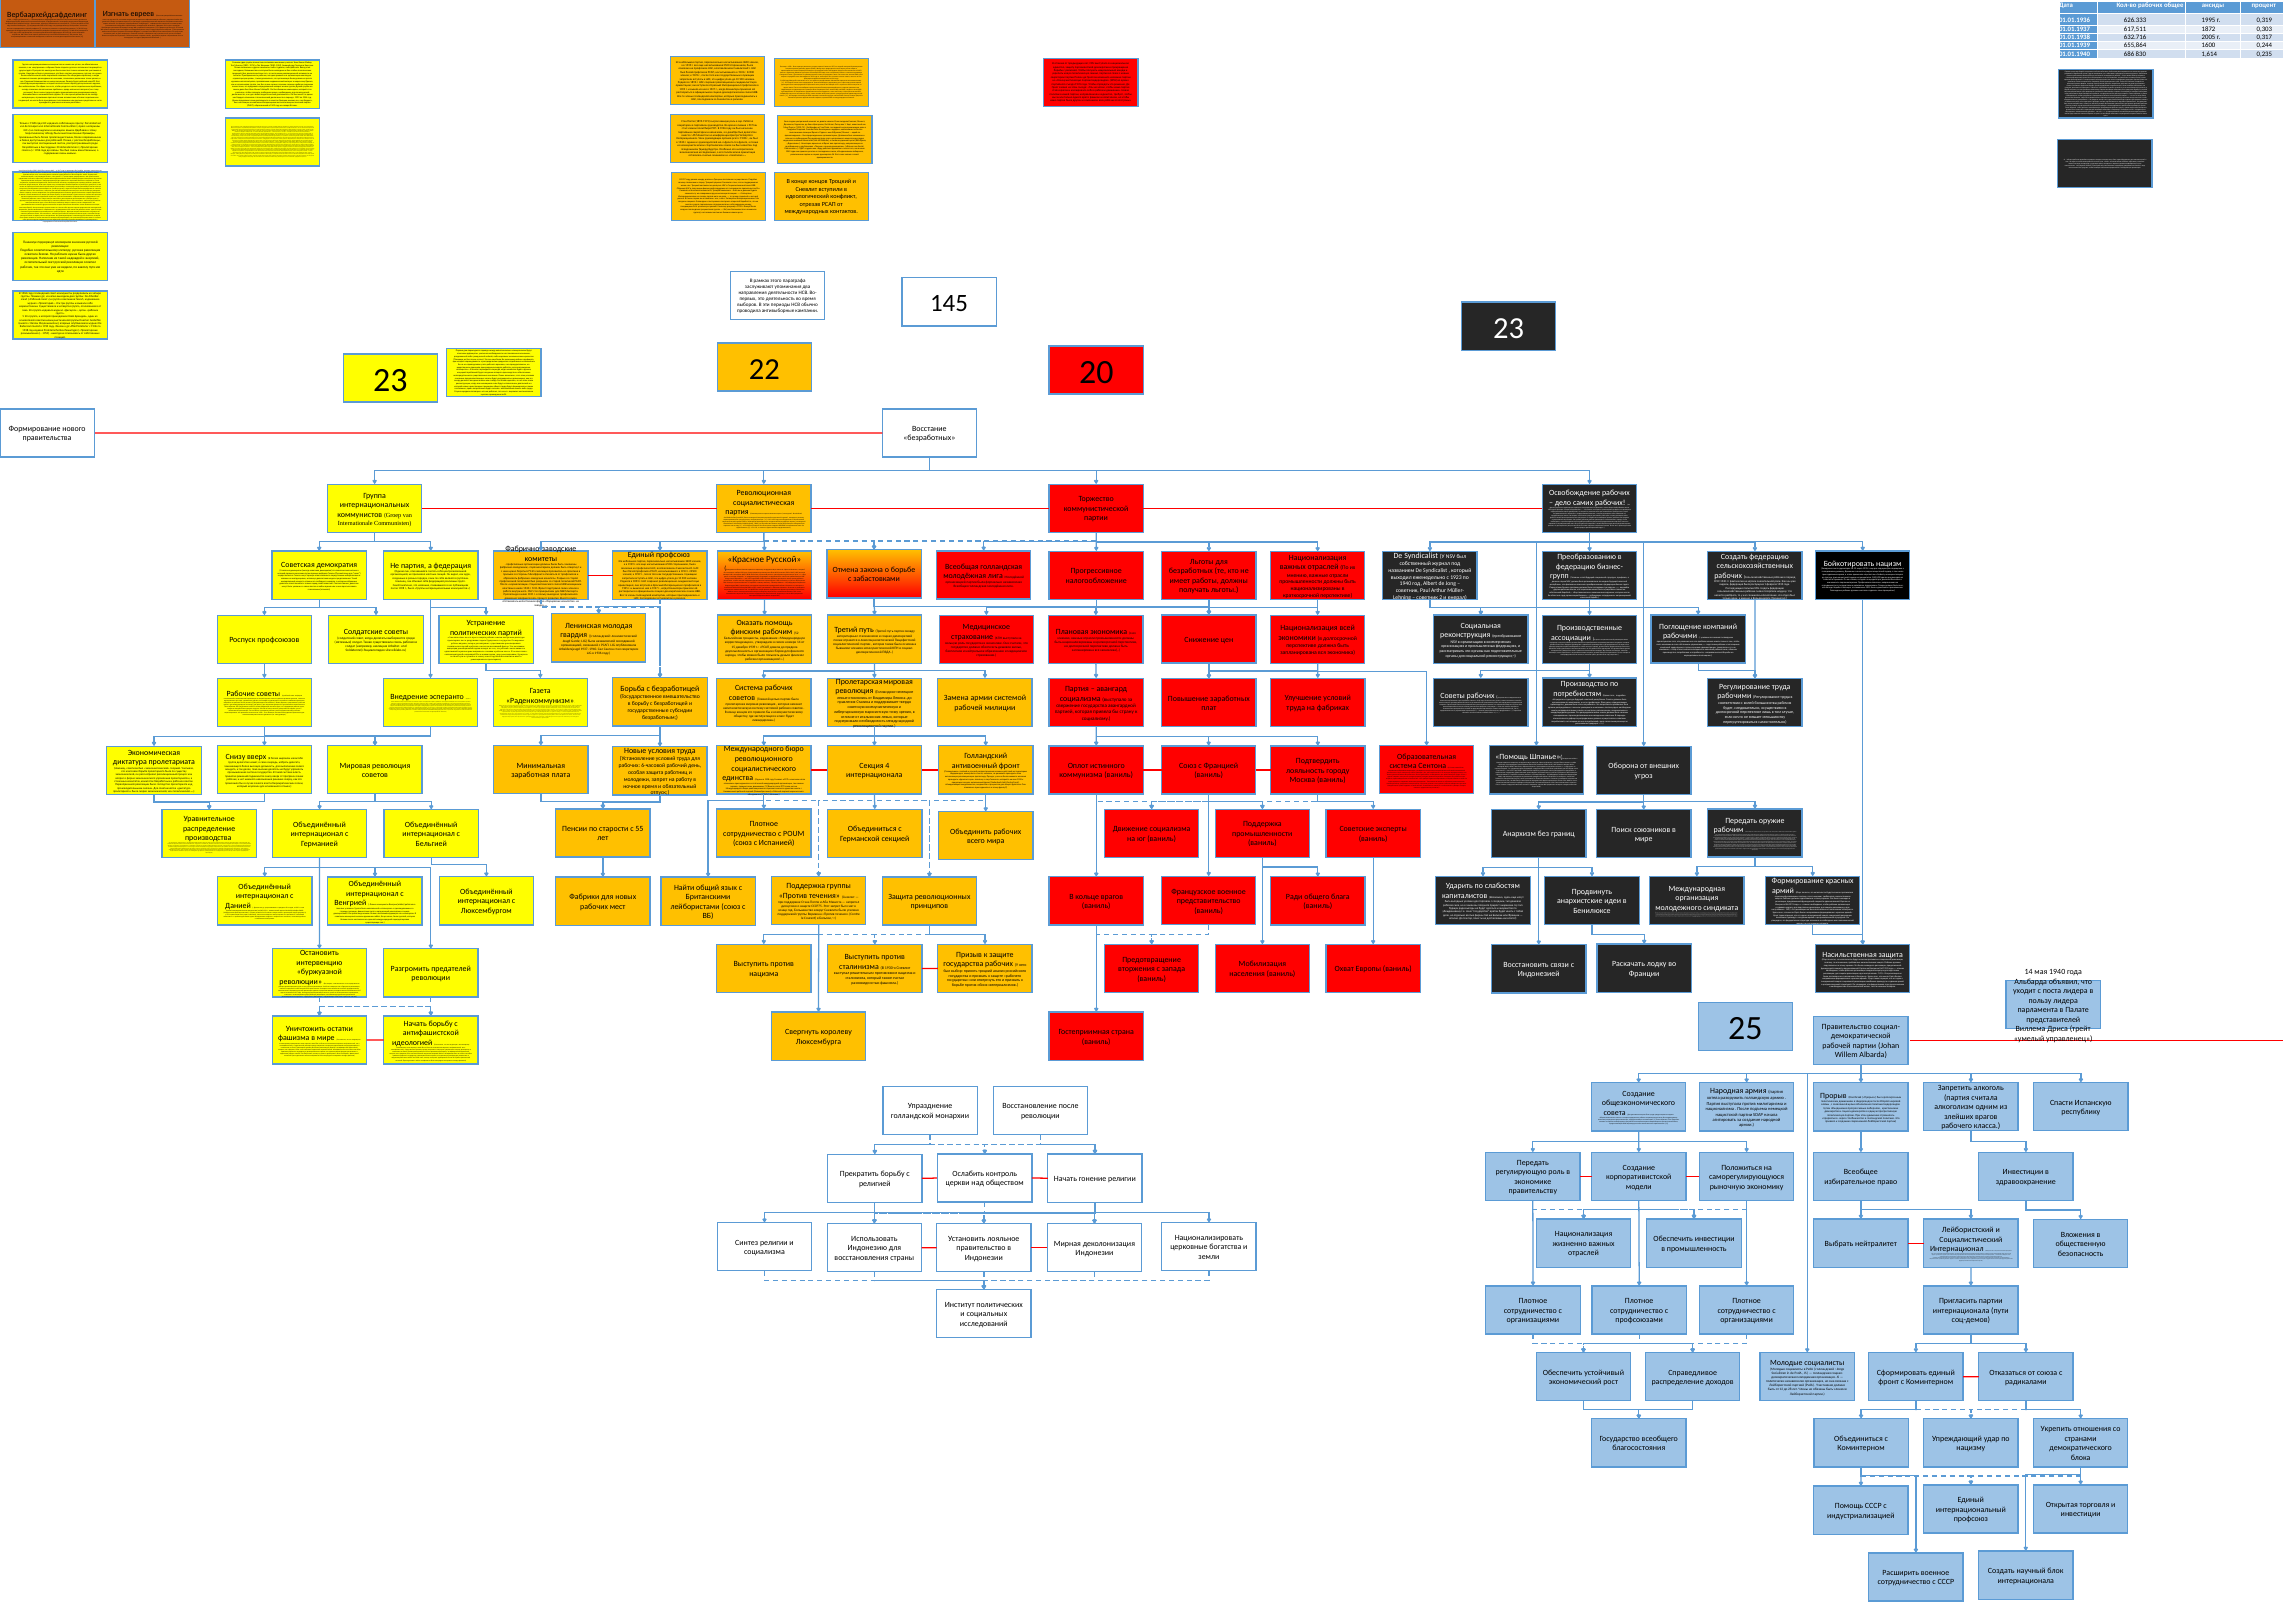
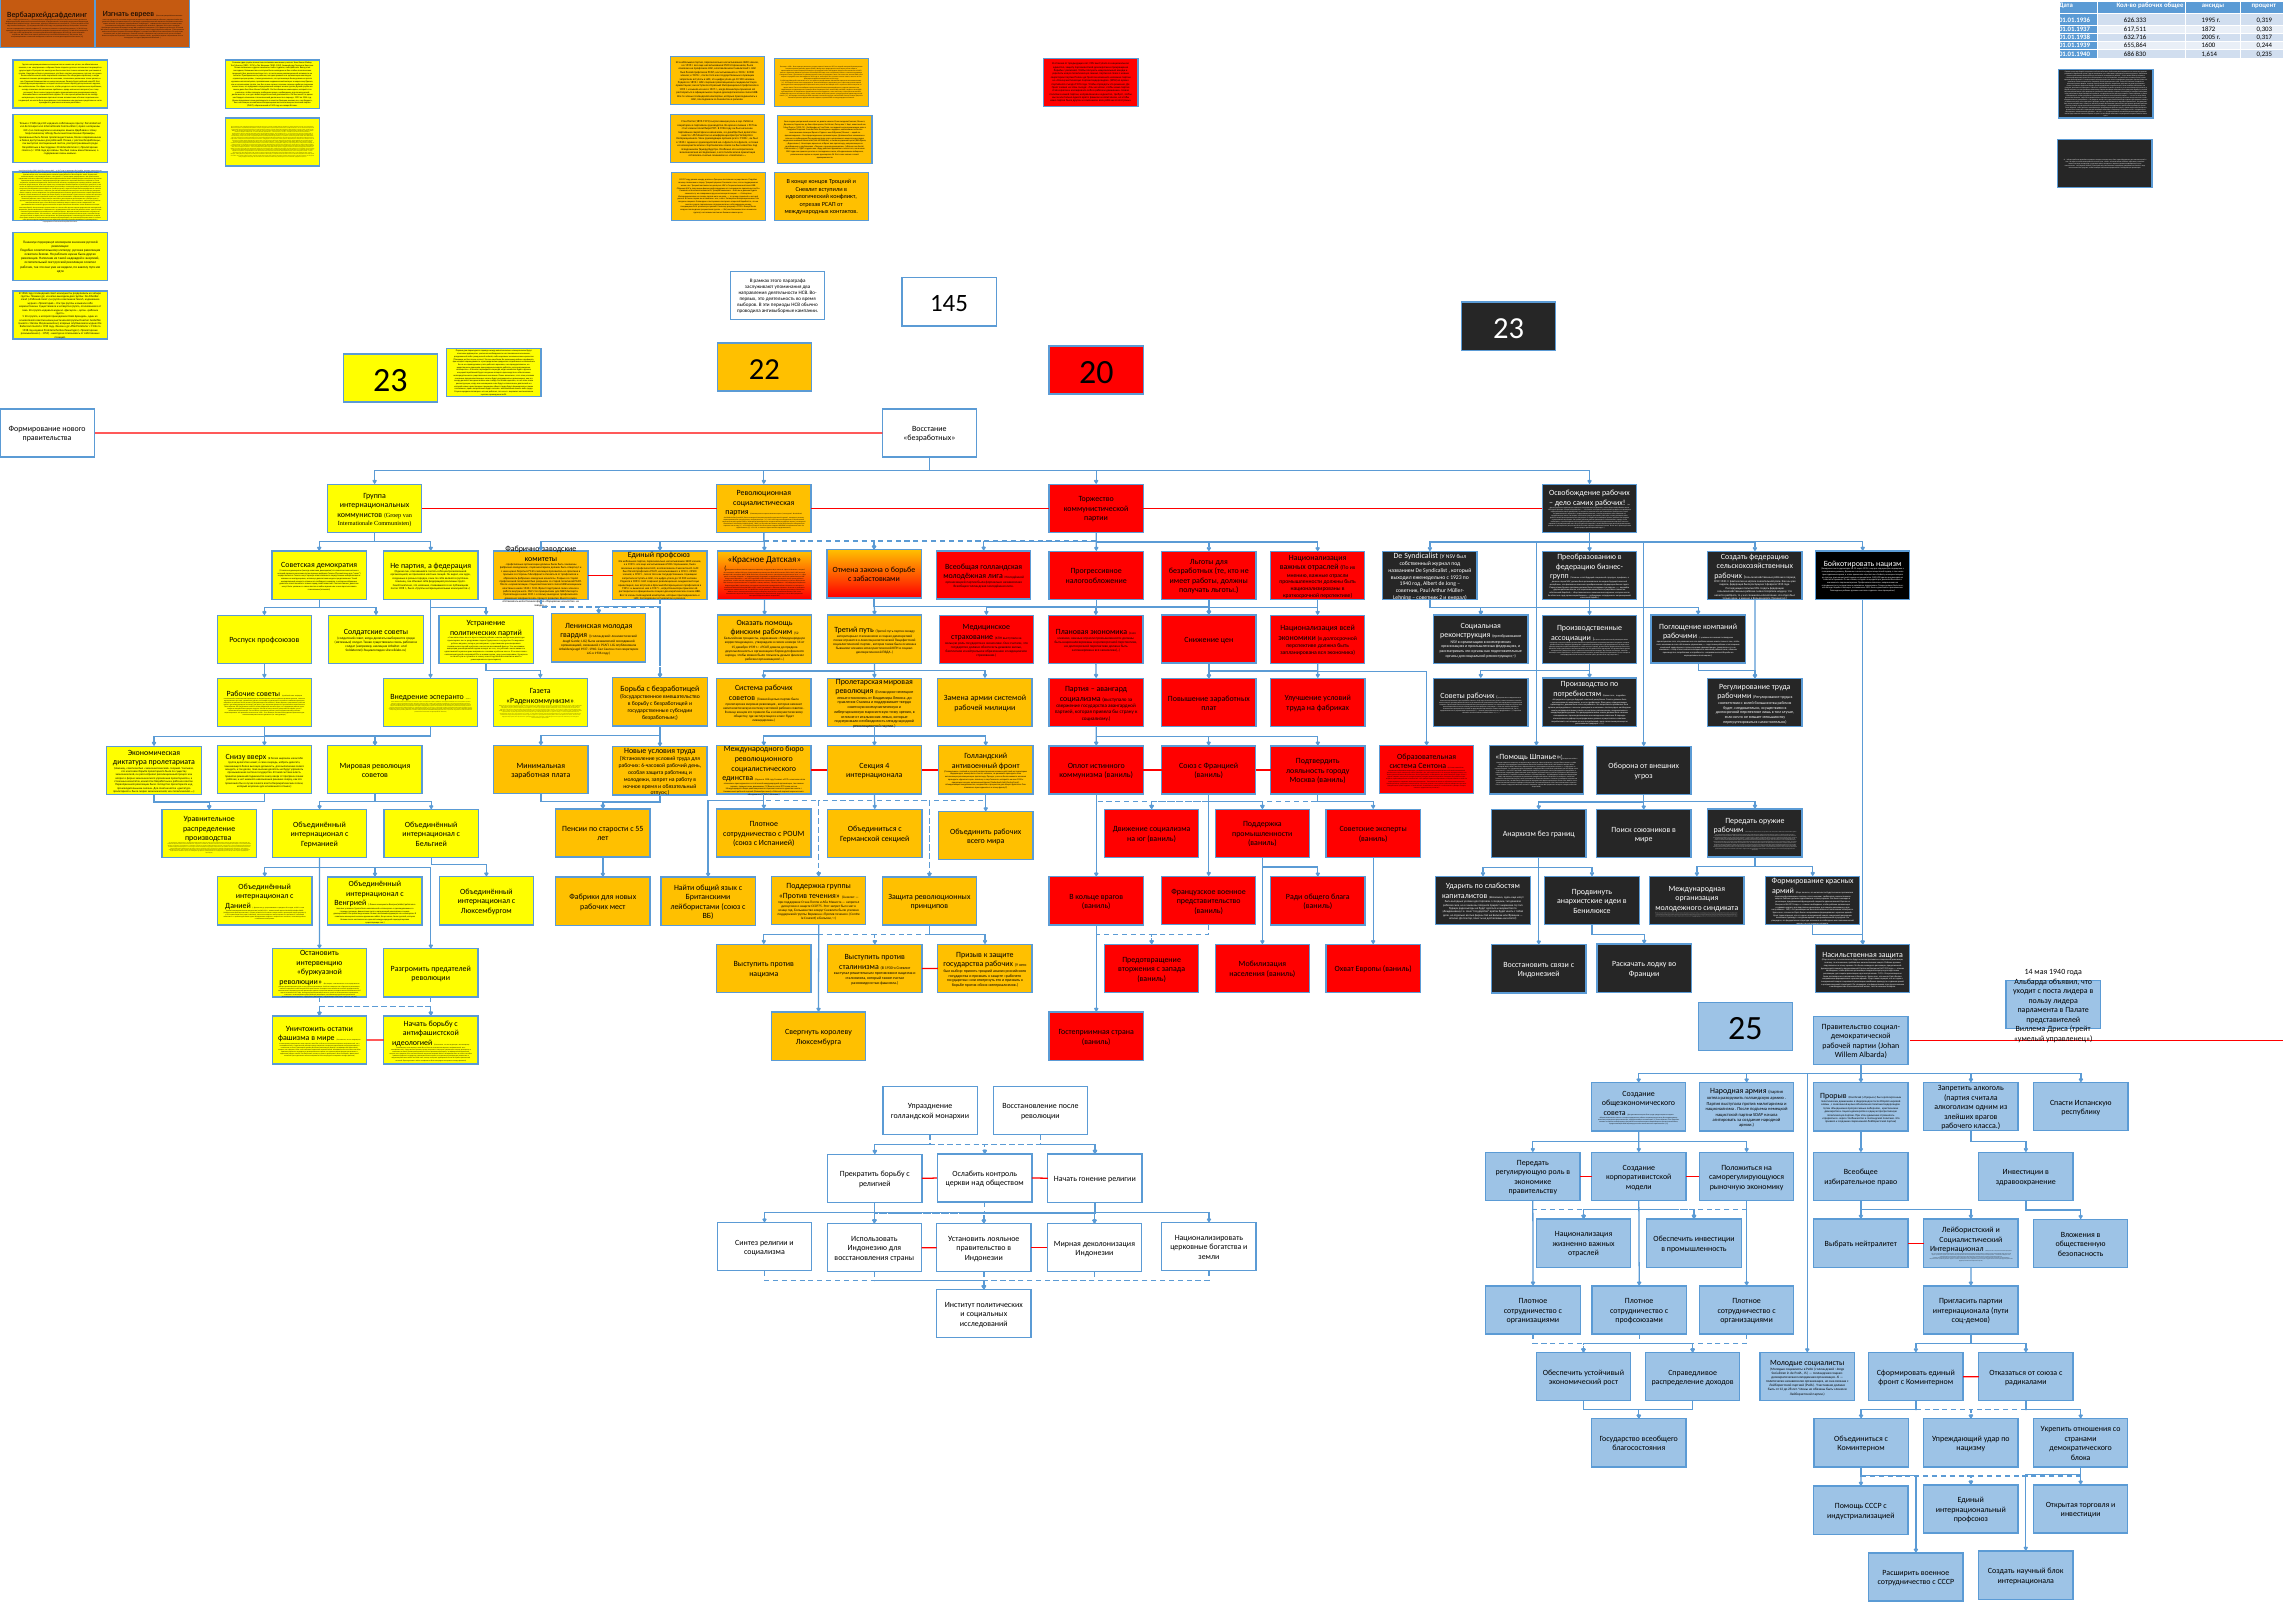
Красное Русской: Русской -> Датская
